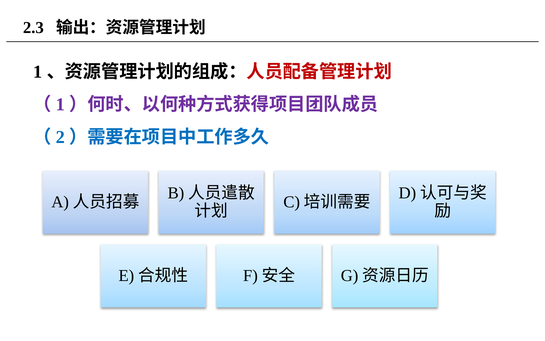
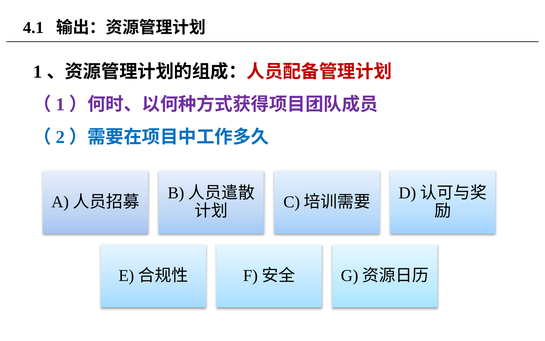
2.3: 2.3 -> 4.1
